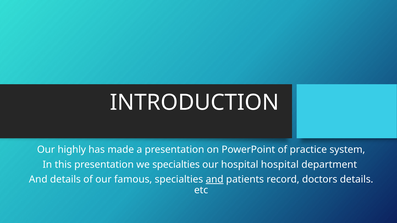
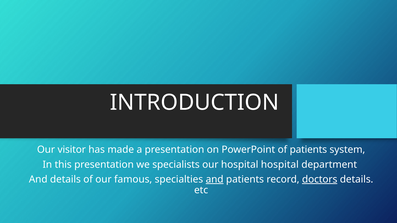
highly: highly -> visitor
of practice: practice -> patients
we specialties: specialties -> specialists
doctors underline: none -> present
